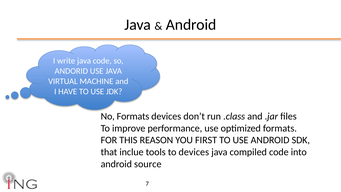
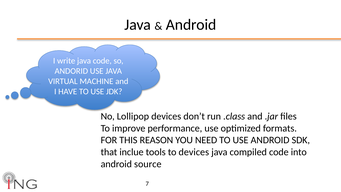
No Formats: Formats -> Lollipop
FIRST: FIRST -> NEED
